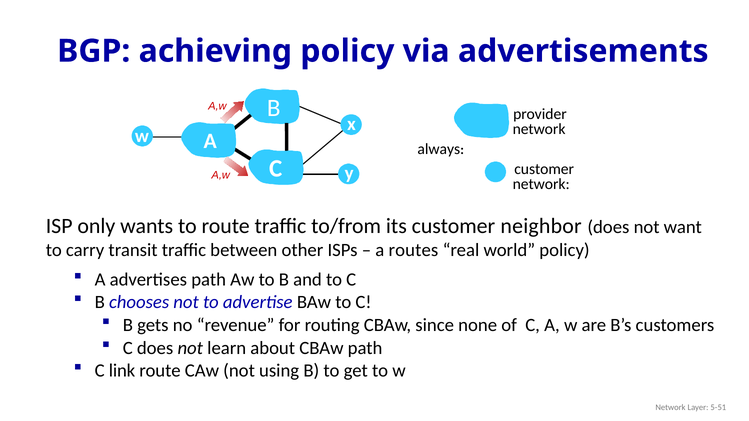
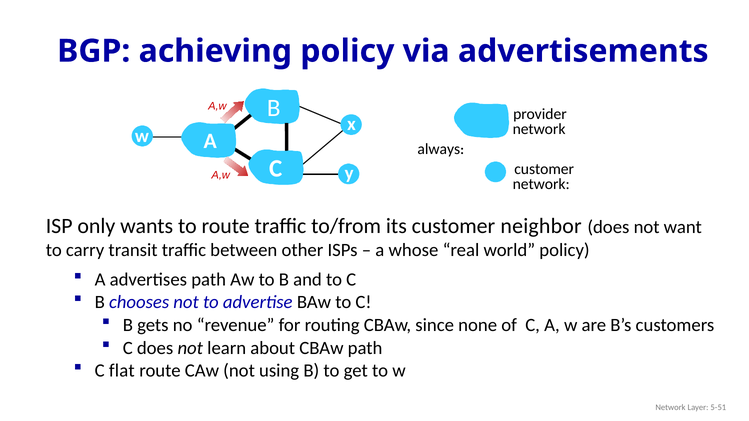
routes: routes -> whose
link: link -> flat
